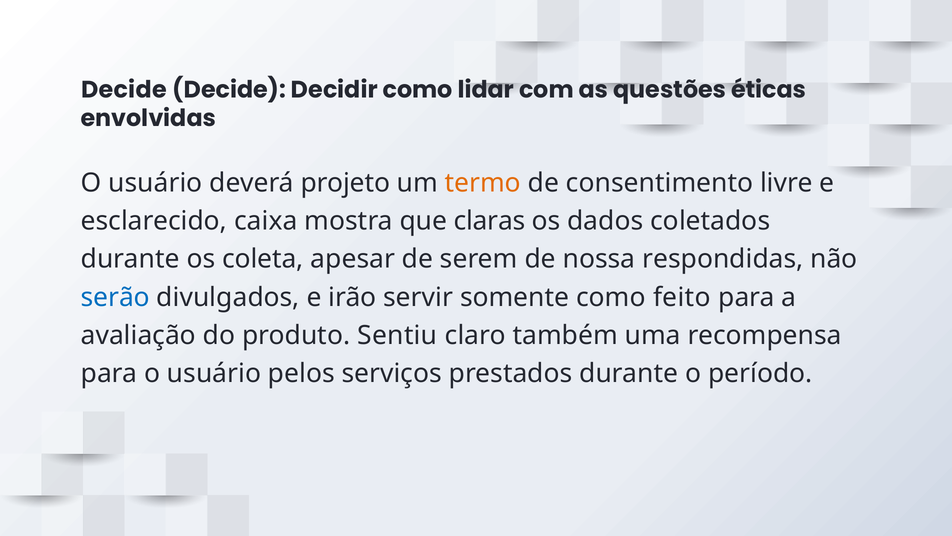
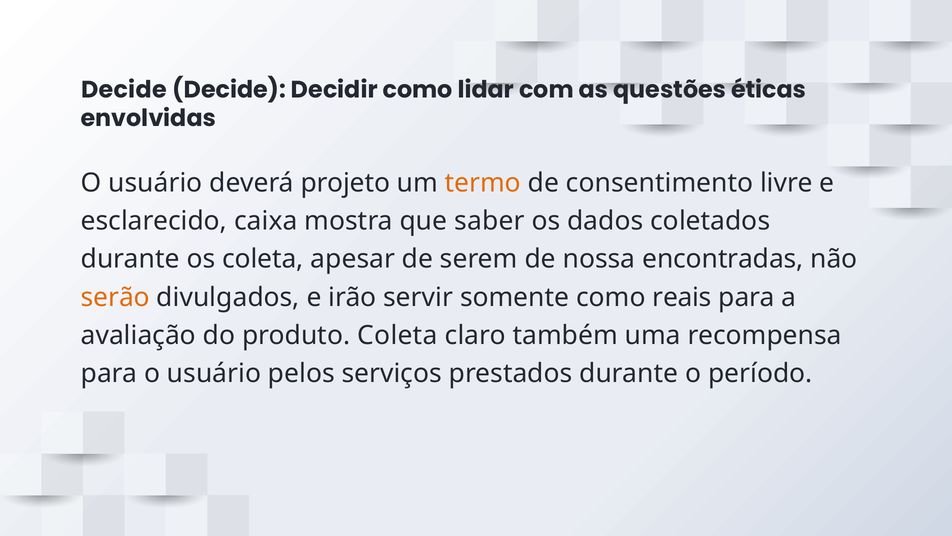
claras: claras -> saber
respondidas: respondidas -> encontradas
serão colour: blue -> orange
feito: feito -> reais
produto Sentiu: Sentiu -> Coleta
